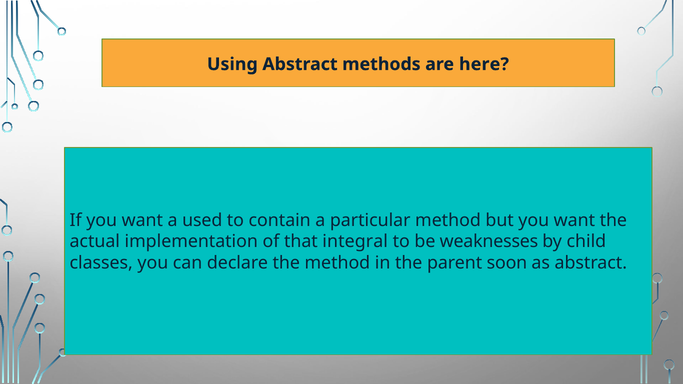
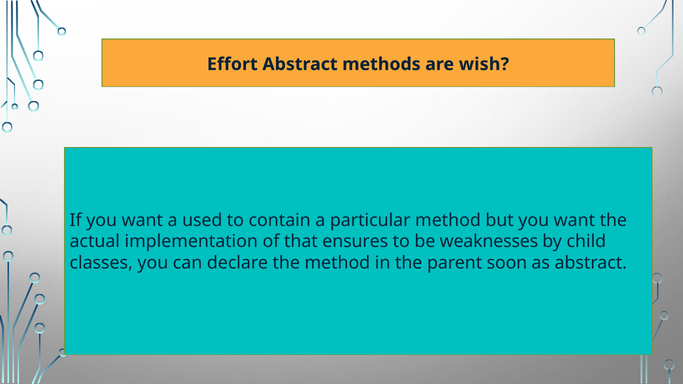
Using: Using -> Effort
here: here -> wish
integral: integral -> ensures
